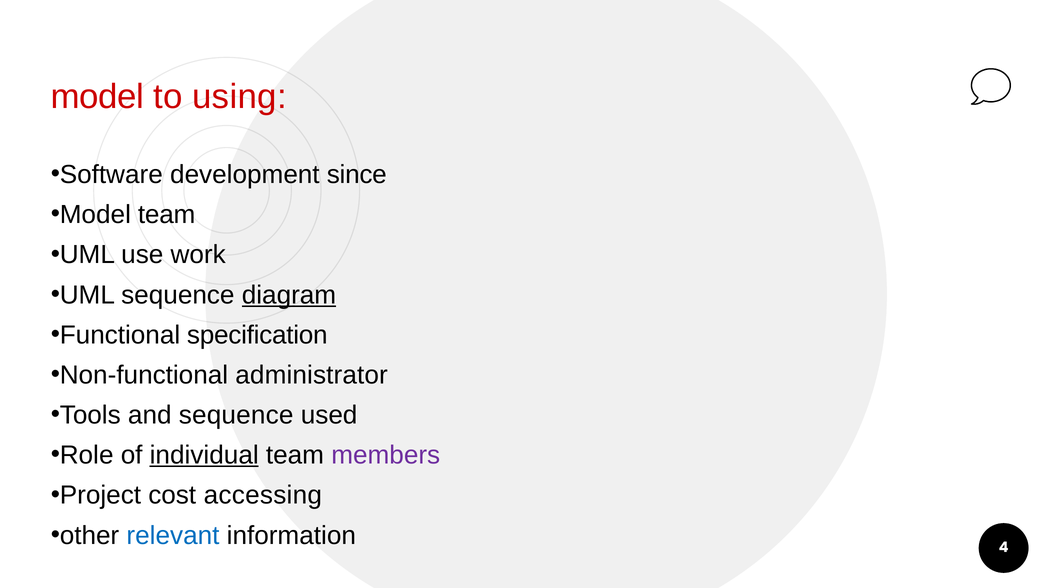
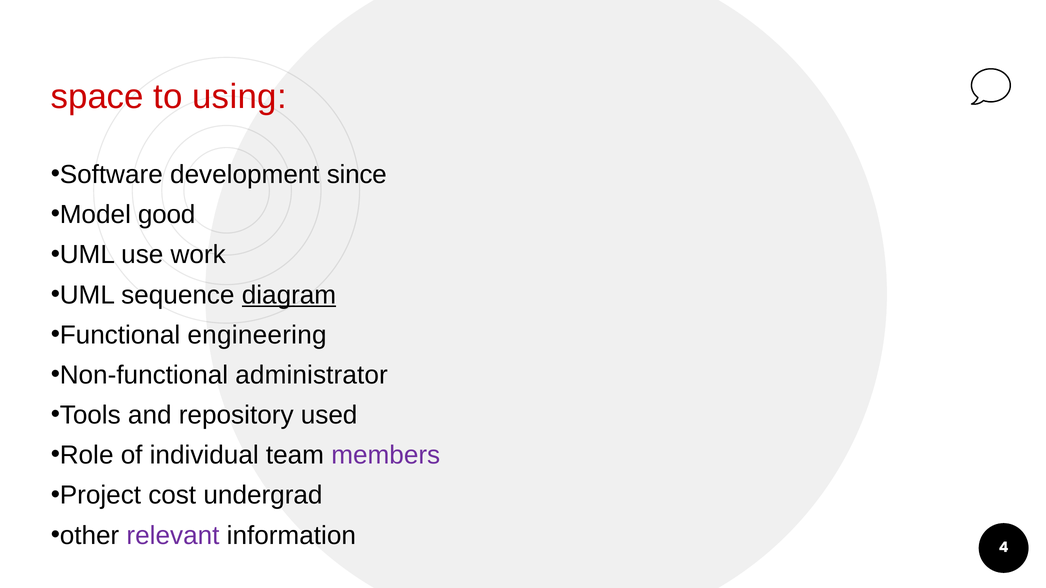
model at (97, 97): model -> space
Model team: team -> good
specification: specification -> engineering
and sequence: sequence -> repository
individual underline: present -> none
accessing: accessing -> undergrad
relevant colour: blue -> purple
